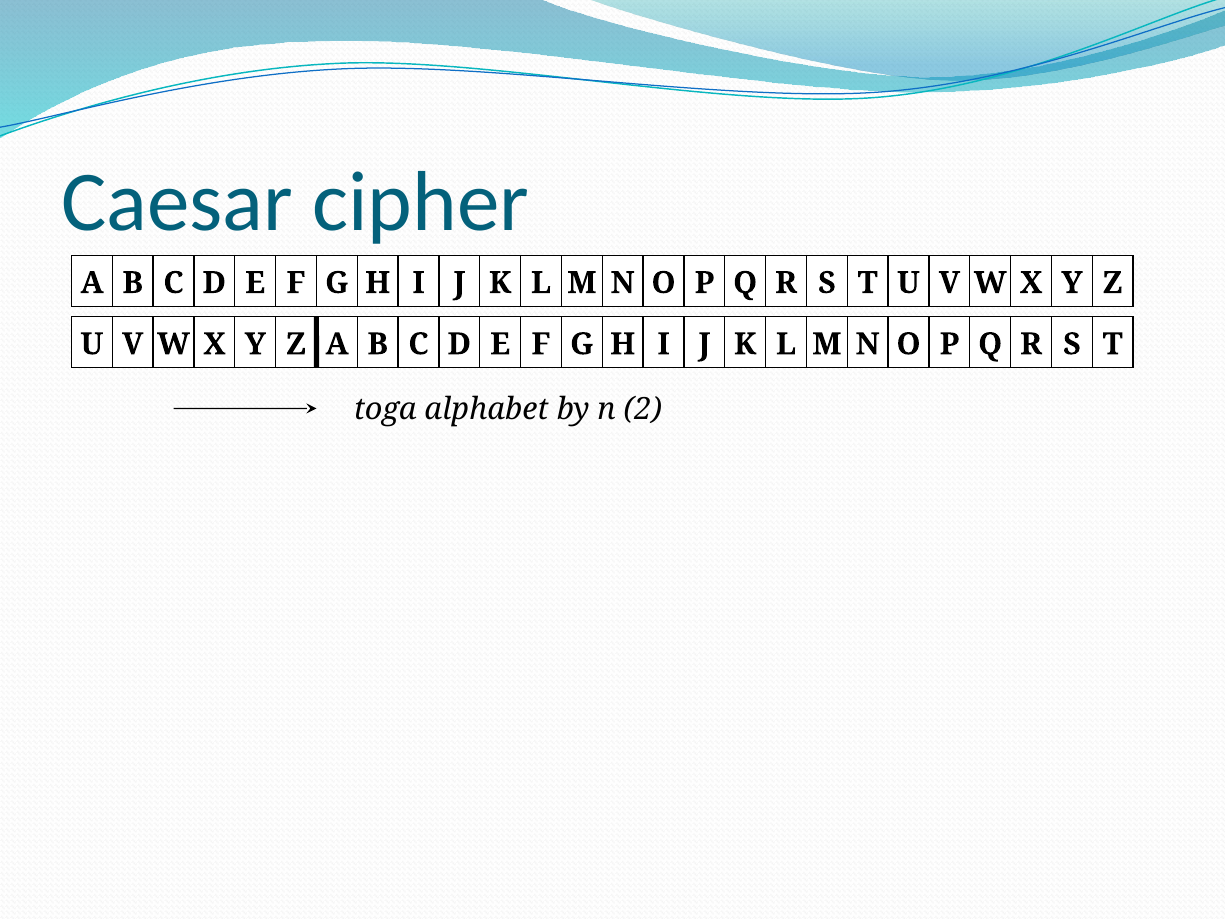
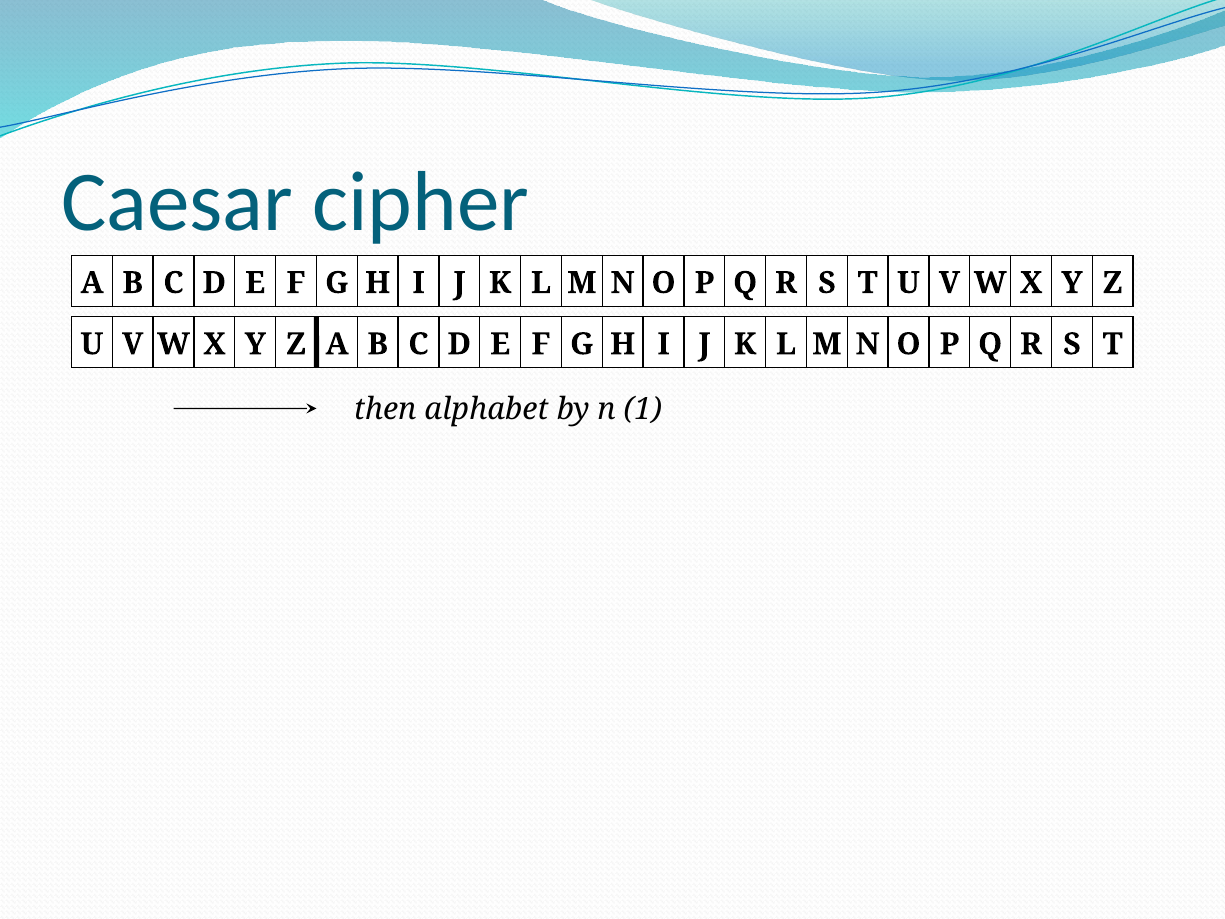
toga: toga -> then
2: 2 -> 1
